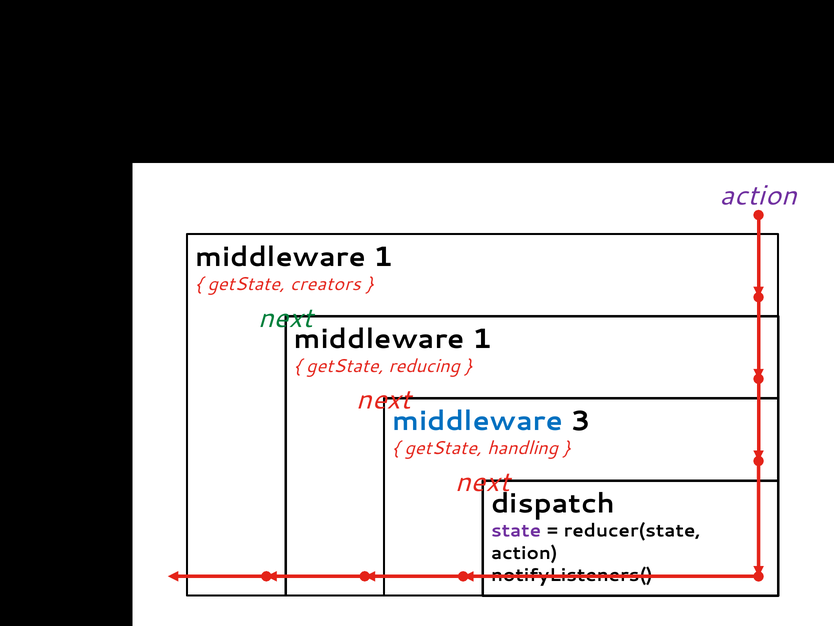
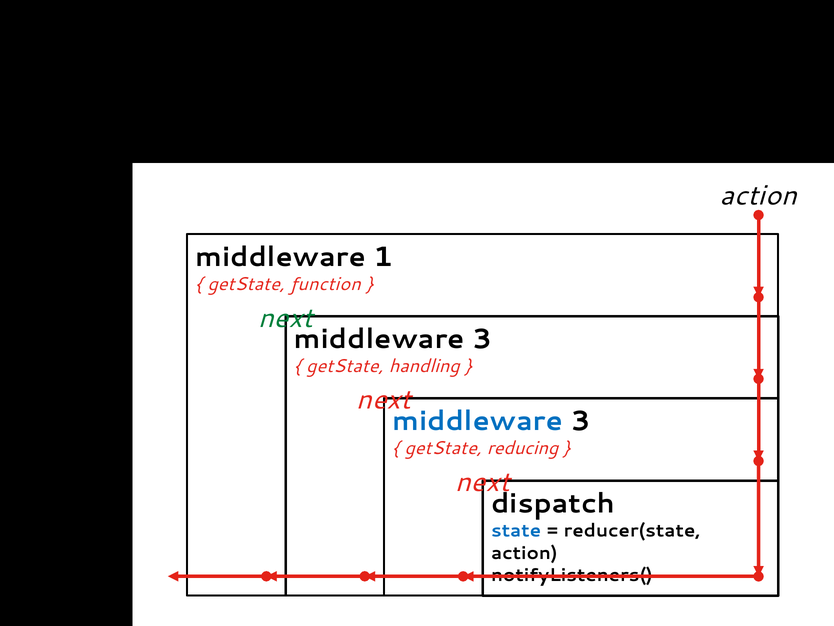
action at (758, 196) colour: purple -> black
creators: creators -> function
1 at (482, 339): 1 -> 3
reducing: reducing -> handling
handling: handling -> reducing
state colour: purple -> blue
